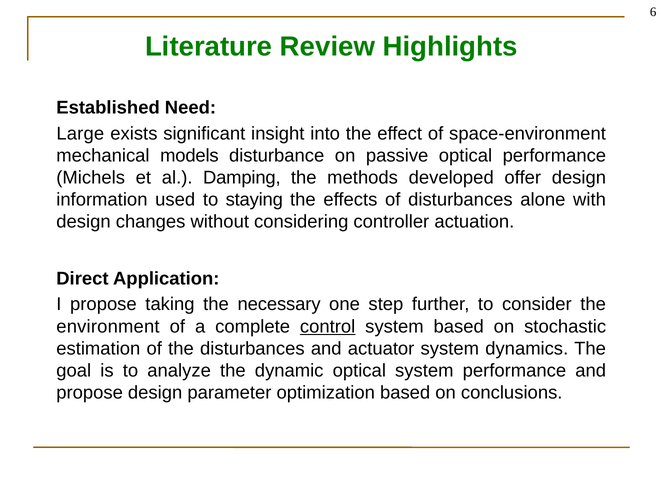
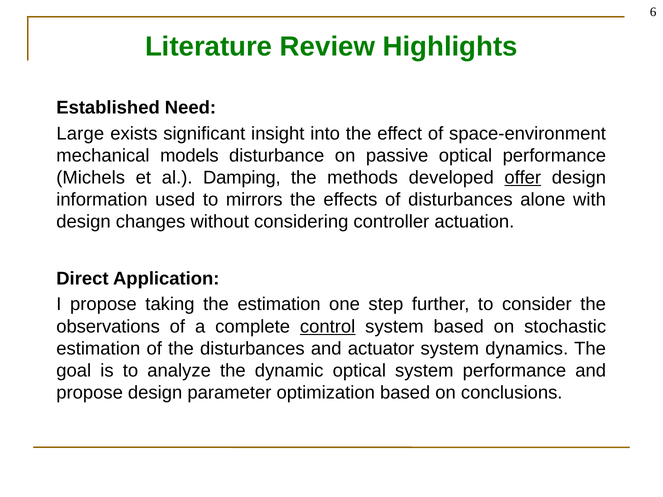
offer underline: none -> present
staying: staying -> mirrors
the necessary: necessary -> estimation
environment: environment -> observations
